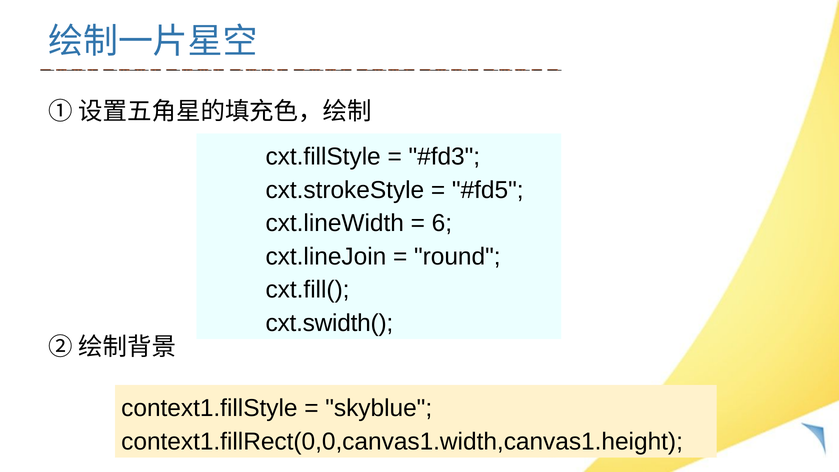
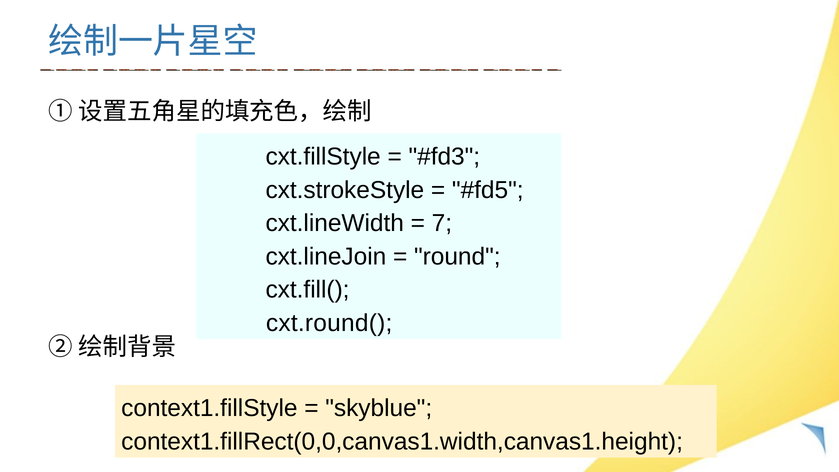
6: 6 -> 7
cxt.swidth(: cxt.swidth( -> cxt.round(
